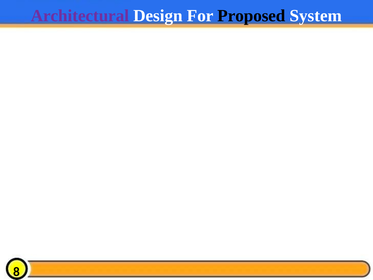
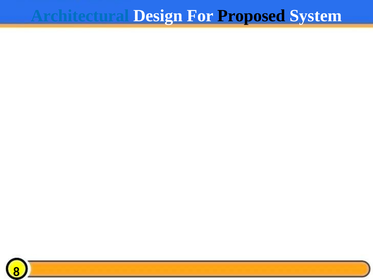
Architectural colour: purple -> blue
